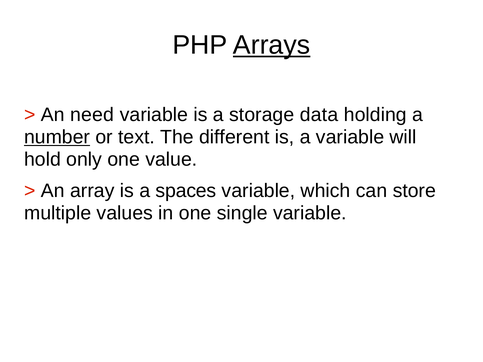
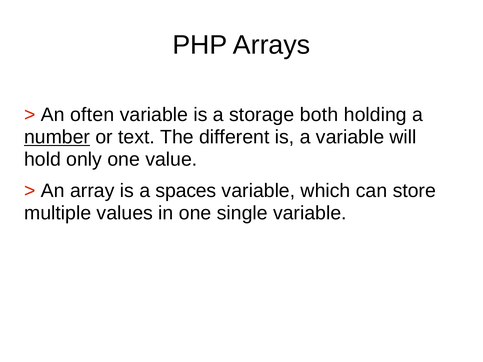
Arrays underline: present -> none
need: need -> often
data: data -> both
